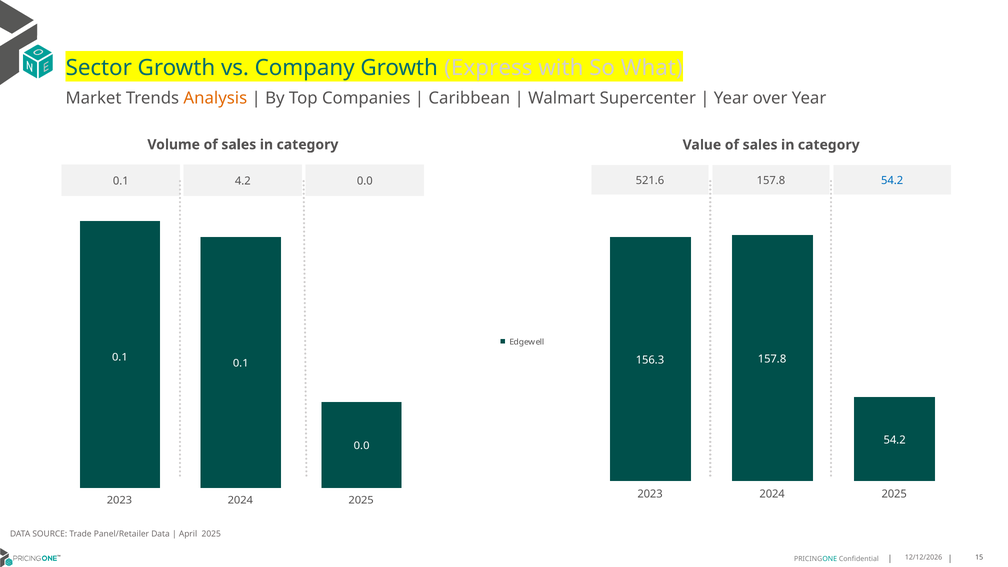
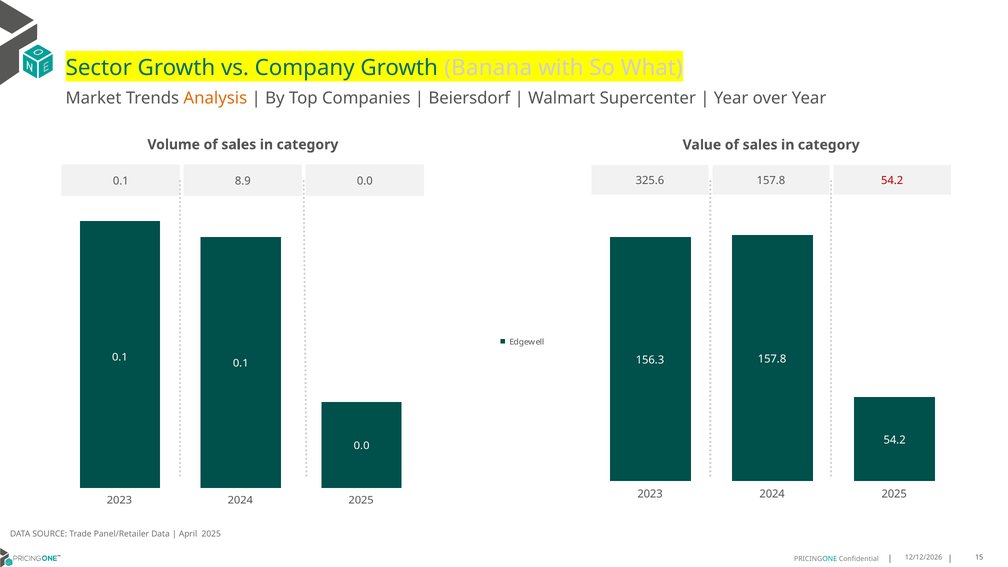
Express: Express -> Banana
Caribbean: Caribbean -> Beiersdorf
521.6: 521.6 -> 325.6
54.2 at (892, 180) colour: blue -> red
4.2: 4.2 -> 8.9
